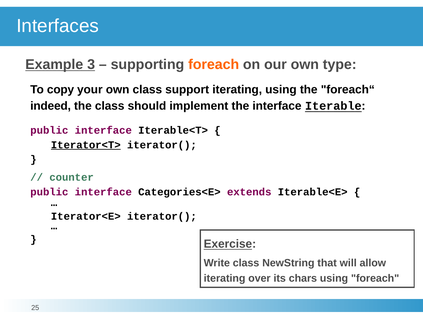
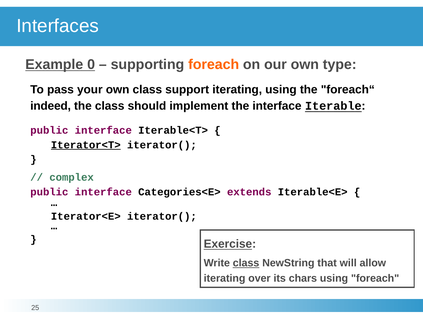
3: 3 -> 0
copy: copy -> pass
counter: counter -> complex
class at (246, 263) underline: none -> present
